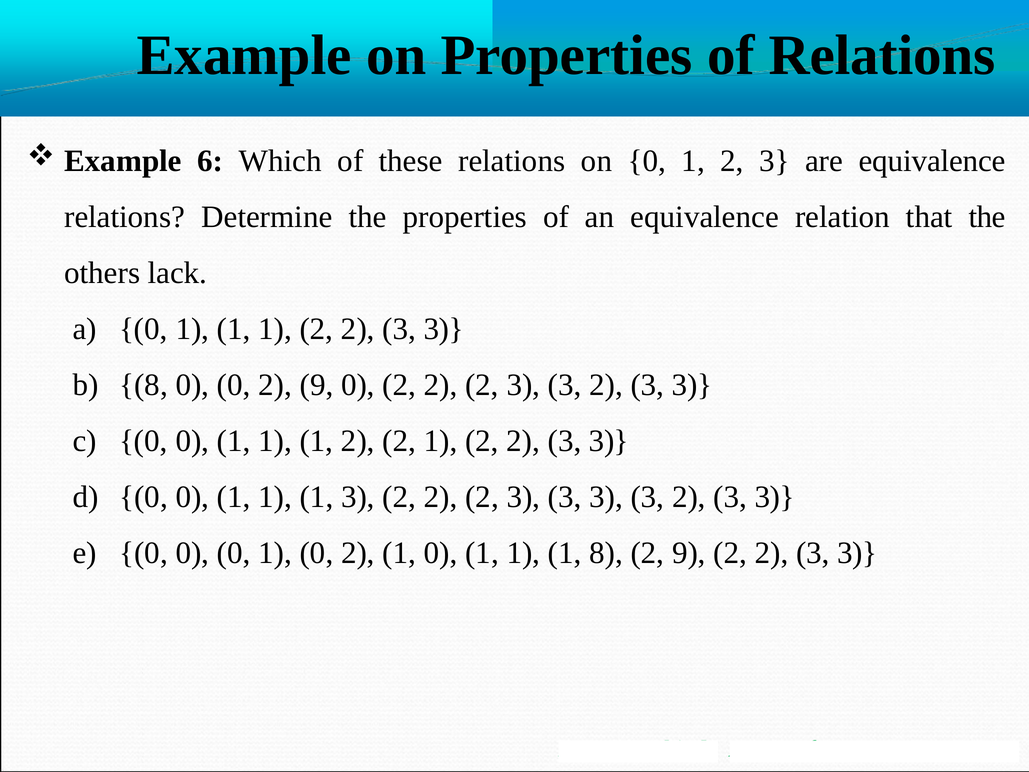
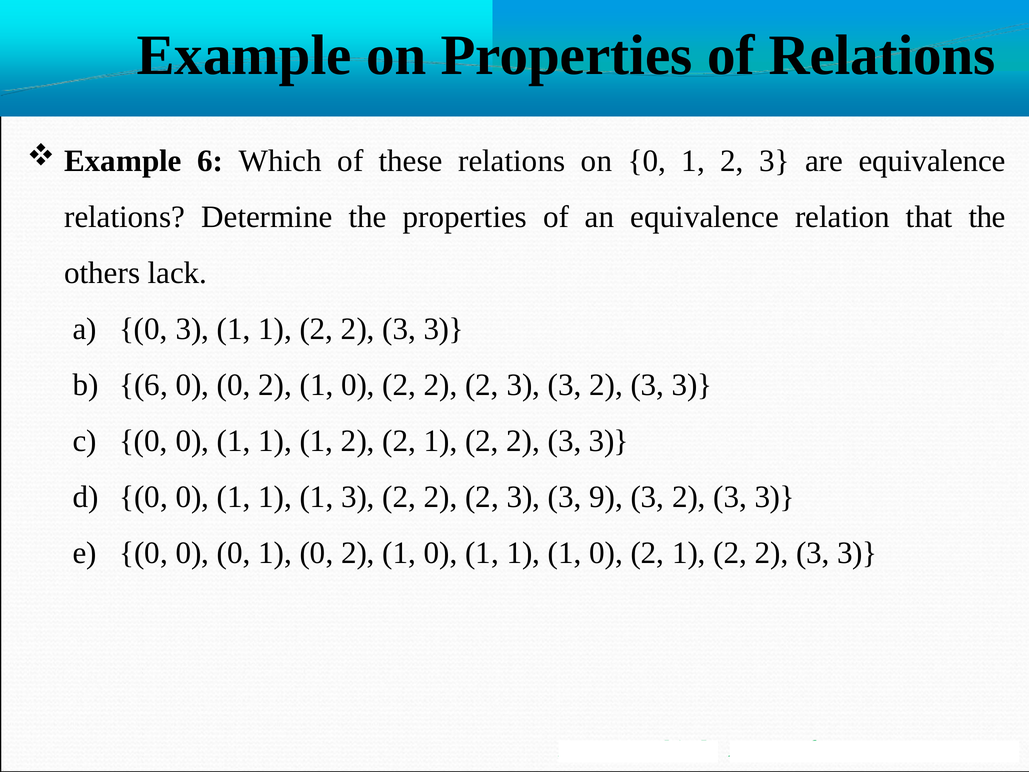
1 at (192, 329): 1 -> 3
b 8: 8 -> 6
0 0 2 9: 9 -> 1
2 3 3 3: 3 -> 9
1 1 8: 8 -> 0
9 at (689, 553): 9 -> 1
